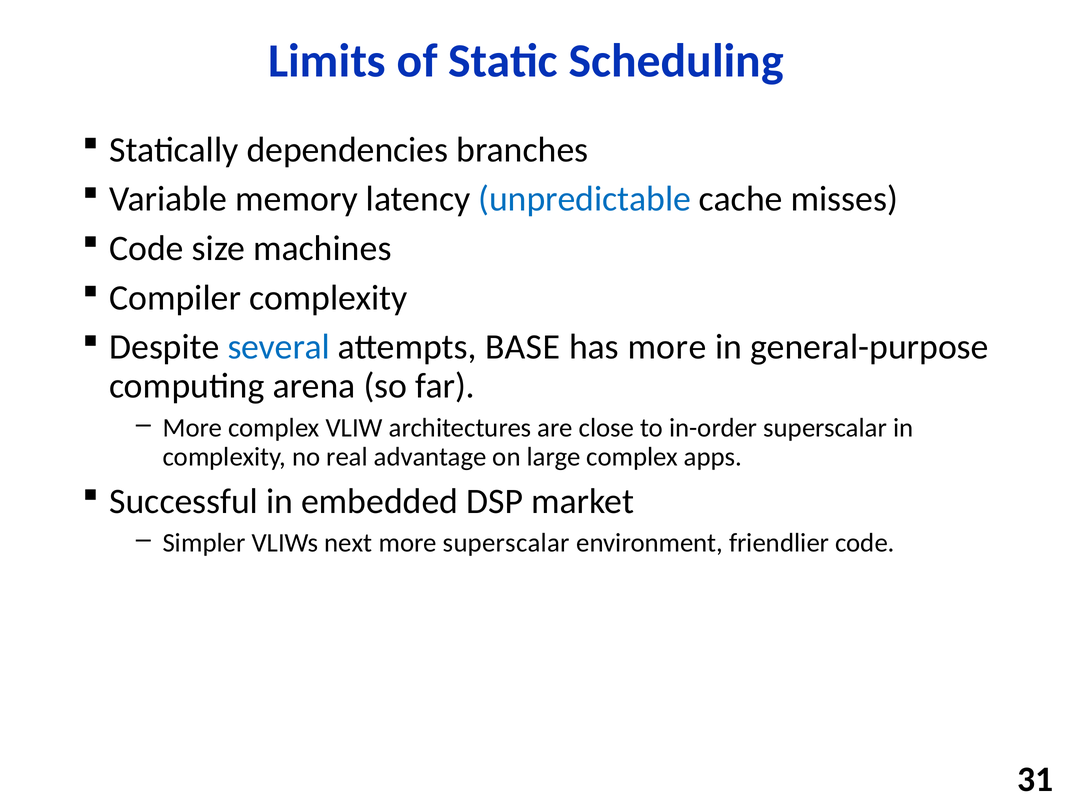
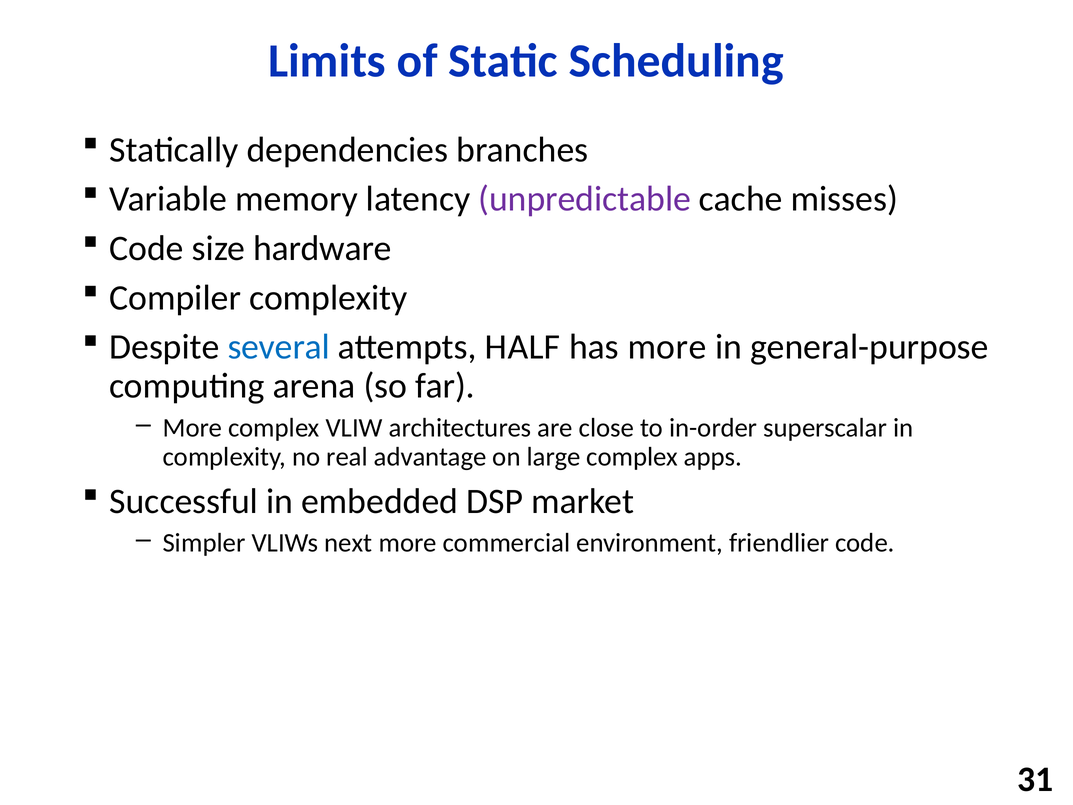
unpredictable colour: blue -> purple
machines: machines -> hardware
BASE: BASE -> HALF
more superscalar: superscalar -> commercial
